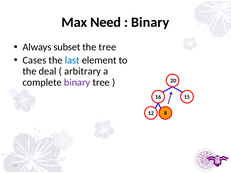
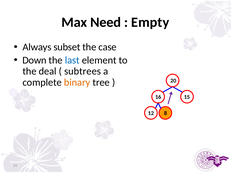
Binary at (150, 22): Binary -> Empty
the tree: tree -> case
Cases: Cases -> Down
arbitrary: arbitrary -> subtrees
binary at (77, 82) colour: purple -> orange
